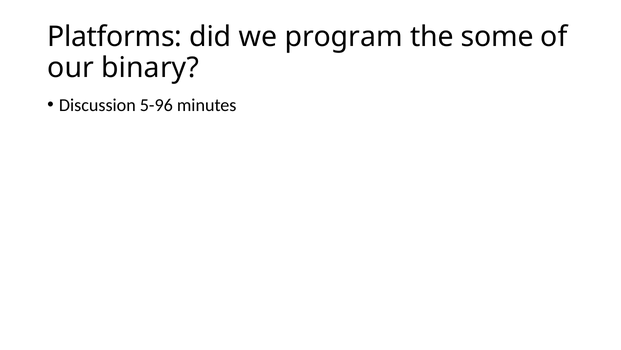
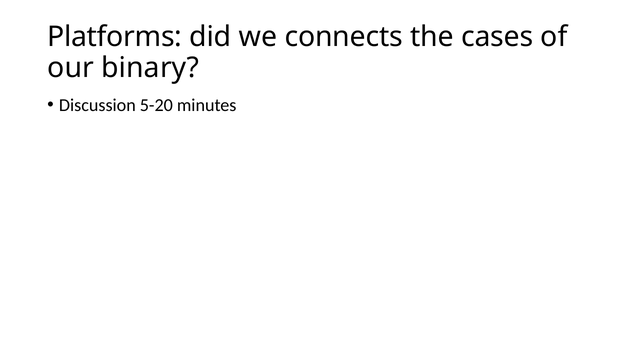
program: program -> connects
some: some -> cases
5-96: 5-96 -> 5-20
